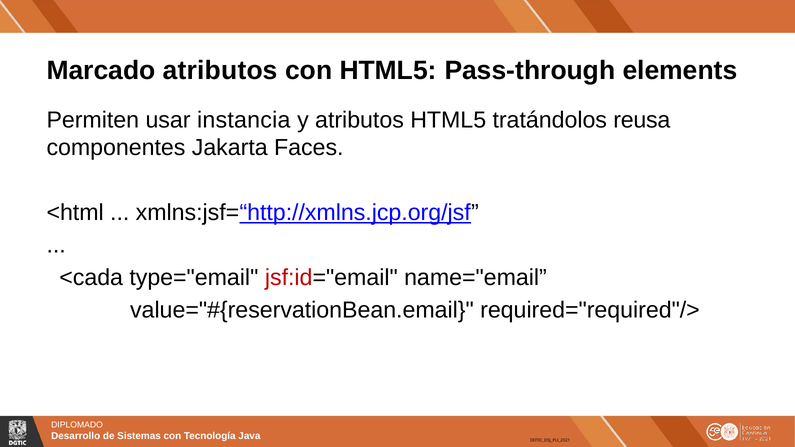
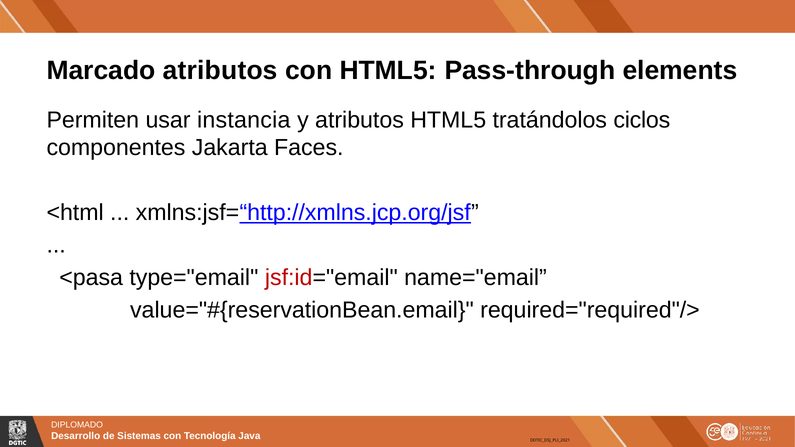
reusa: reusa -> ciclos
<cada: <cada -> <pasa
